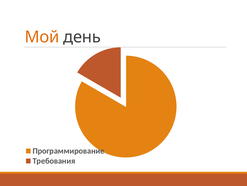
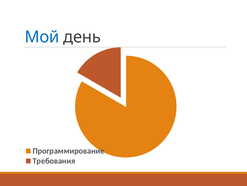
Мой colour: orange -> blue
